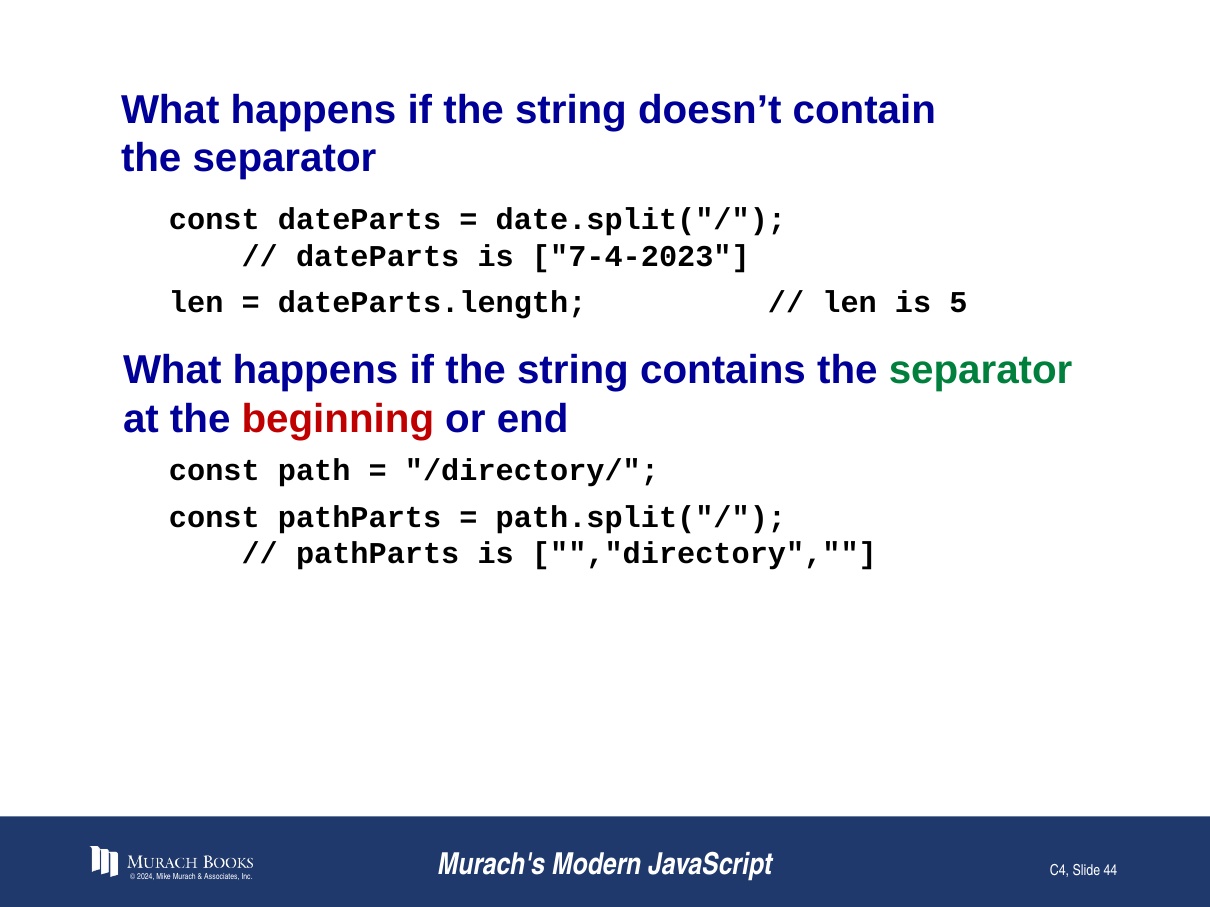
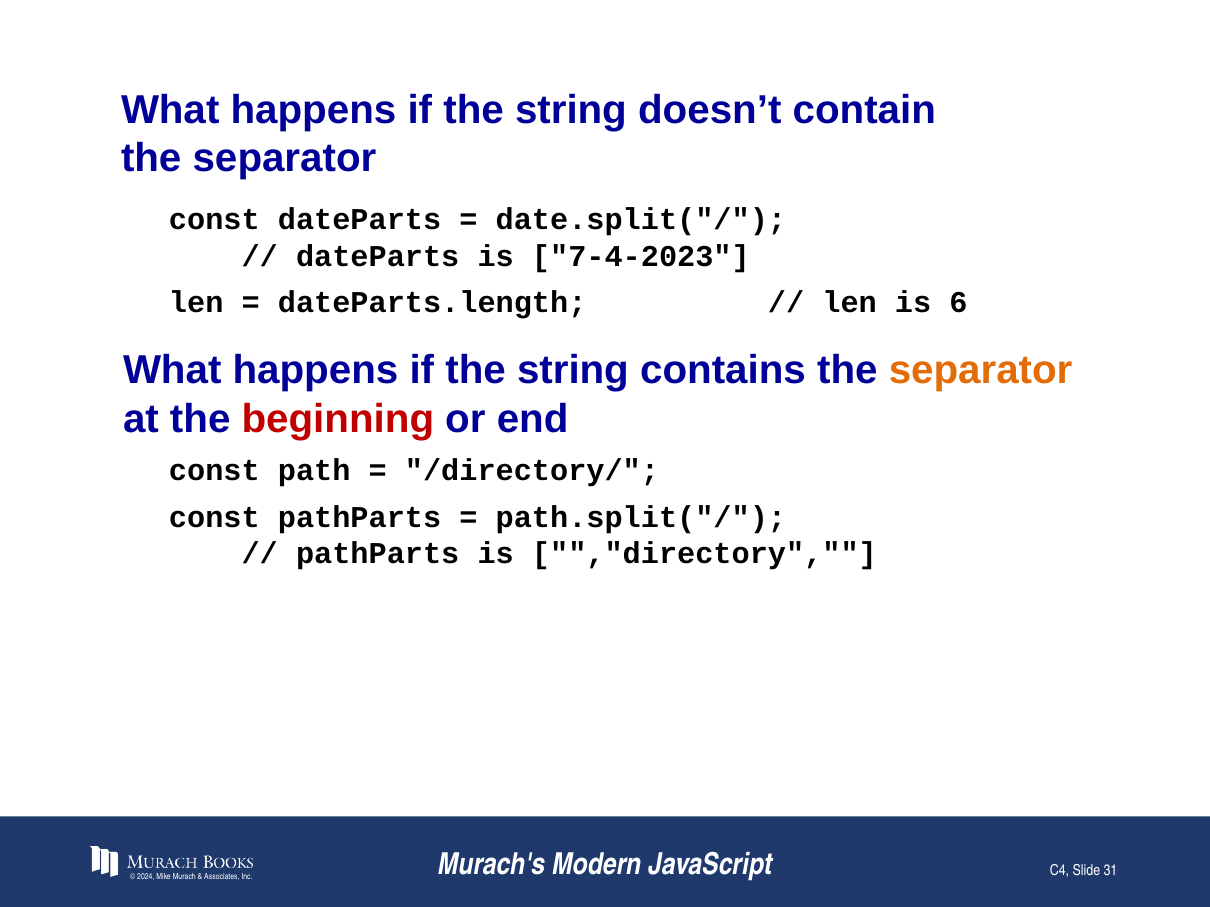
5: 5 -> 6
separator at (981, 371) colour: green -> orange
44: 44 -> 31
